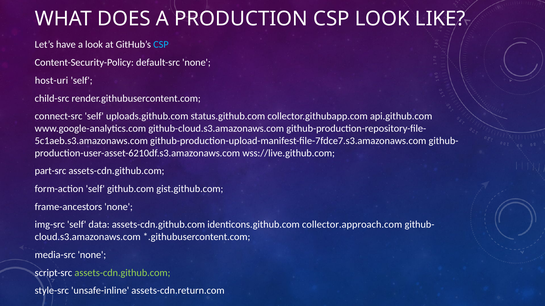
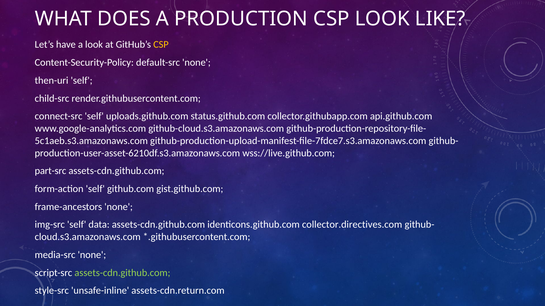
CSP at (161, 45) colour: light blue -> yellow
host-uri: host-uri -> then-uri
collector.approach.com: collector.approach.com -> collector.directives.com
